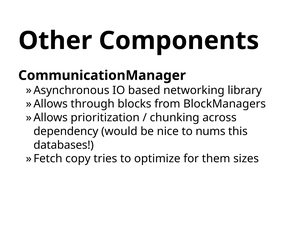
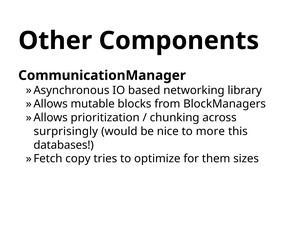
through: through -> mutable
dependency: dependency -> surprisingly
nums: nums -> more
